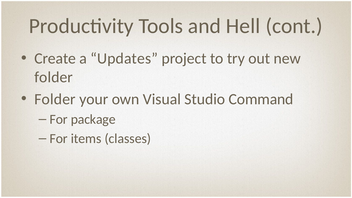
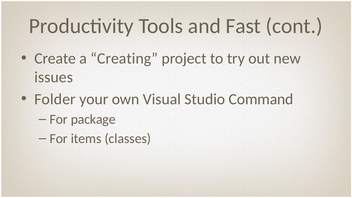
Hell: Hell -> Fast
Updates: Updates -> Creating
folder at (54, 77): folder -> issues
